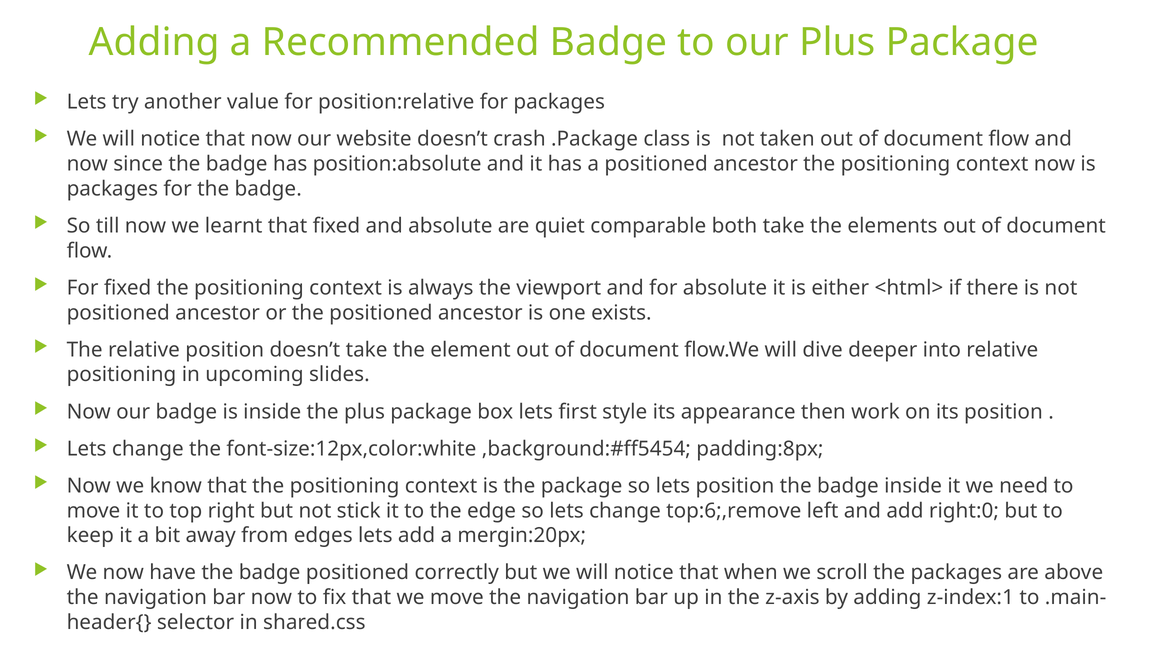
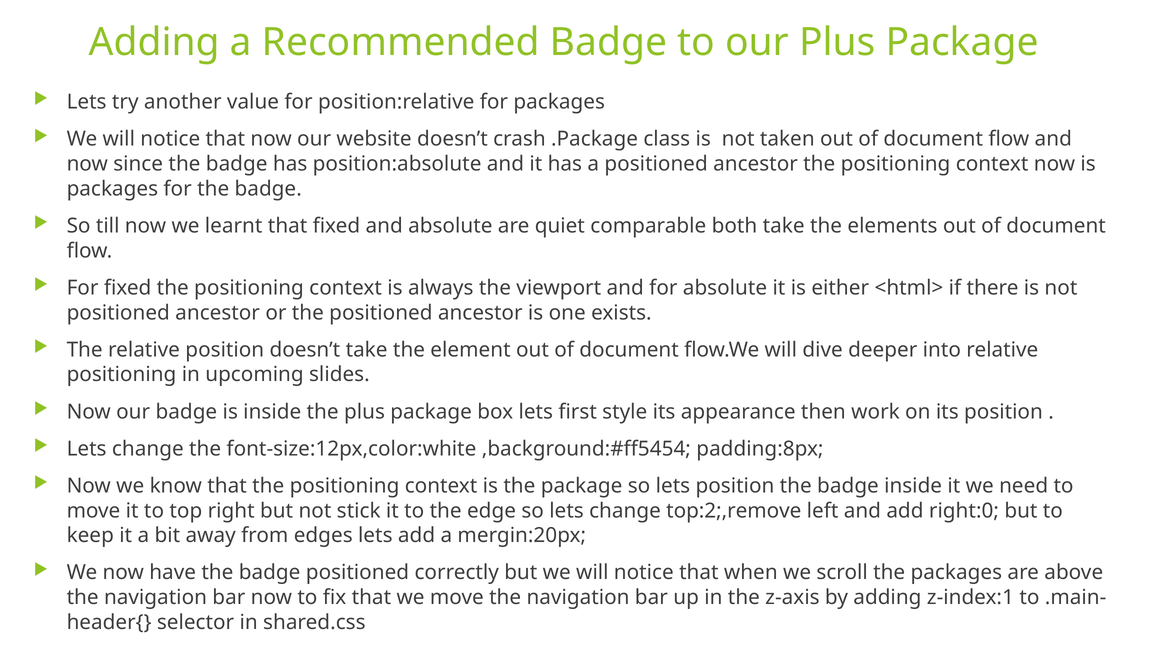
top:6;,remove: top:6;,remove -> top:2;,remove
